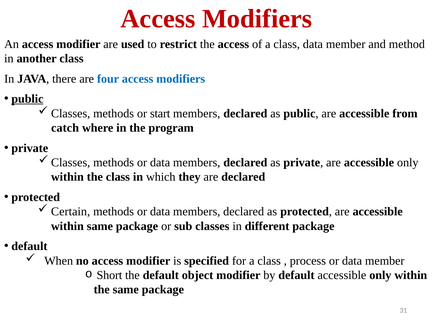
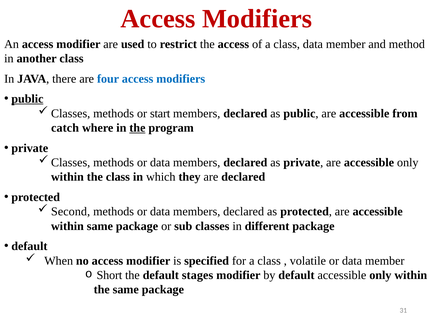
the at (137, 128) underline: none -> present
Certain: Certain -> Second
process: process -> volatile
object: object -> stages
